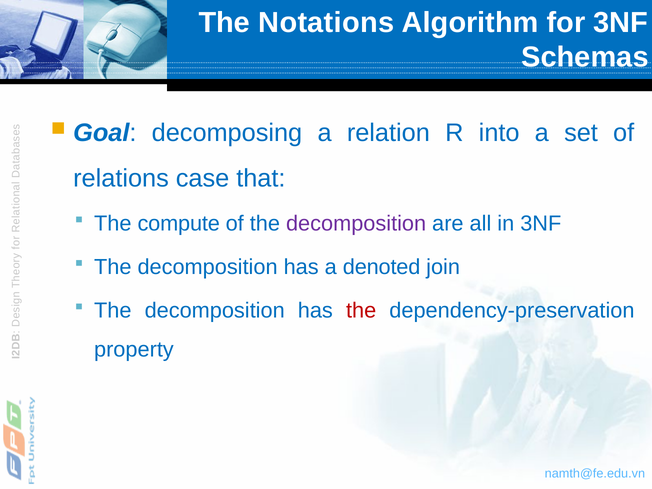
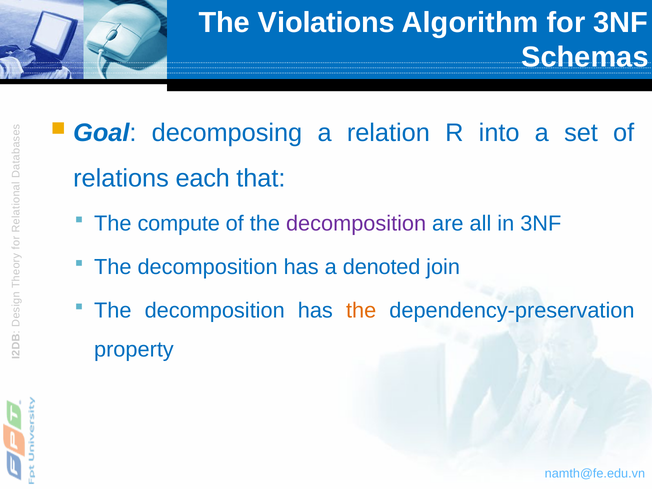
Notations: Notations -> Violations
case: case -> each
the at (361, 311) colour: red -> orange
